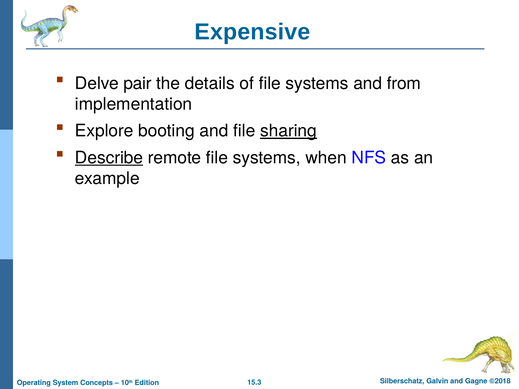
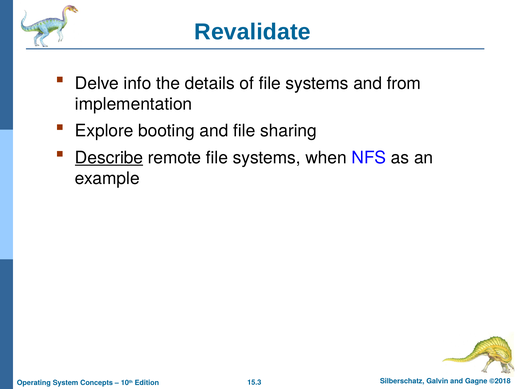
Expensive: Expensive -> Revalidate
pair: pair -> info
sharing underline: present -> none
